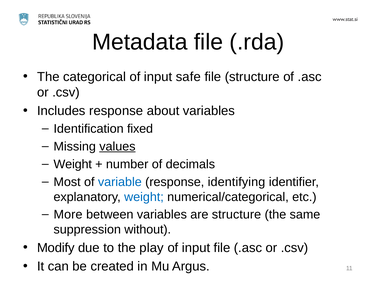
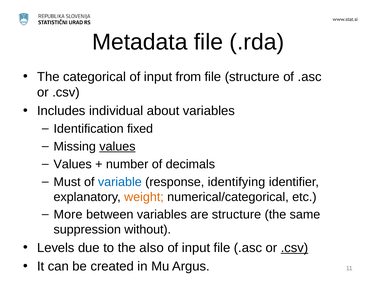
safe: safe -> from
Includes response: response -> individual
Weight at (73, 164): Weight -> Values
Most: Most -> Must
weight at (144, 197) colour: blue -> orange
Modify: Modify -> Levels
play: play -> also
.csv at (295, 248) underline: none -> present
